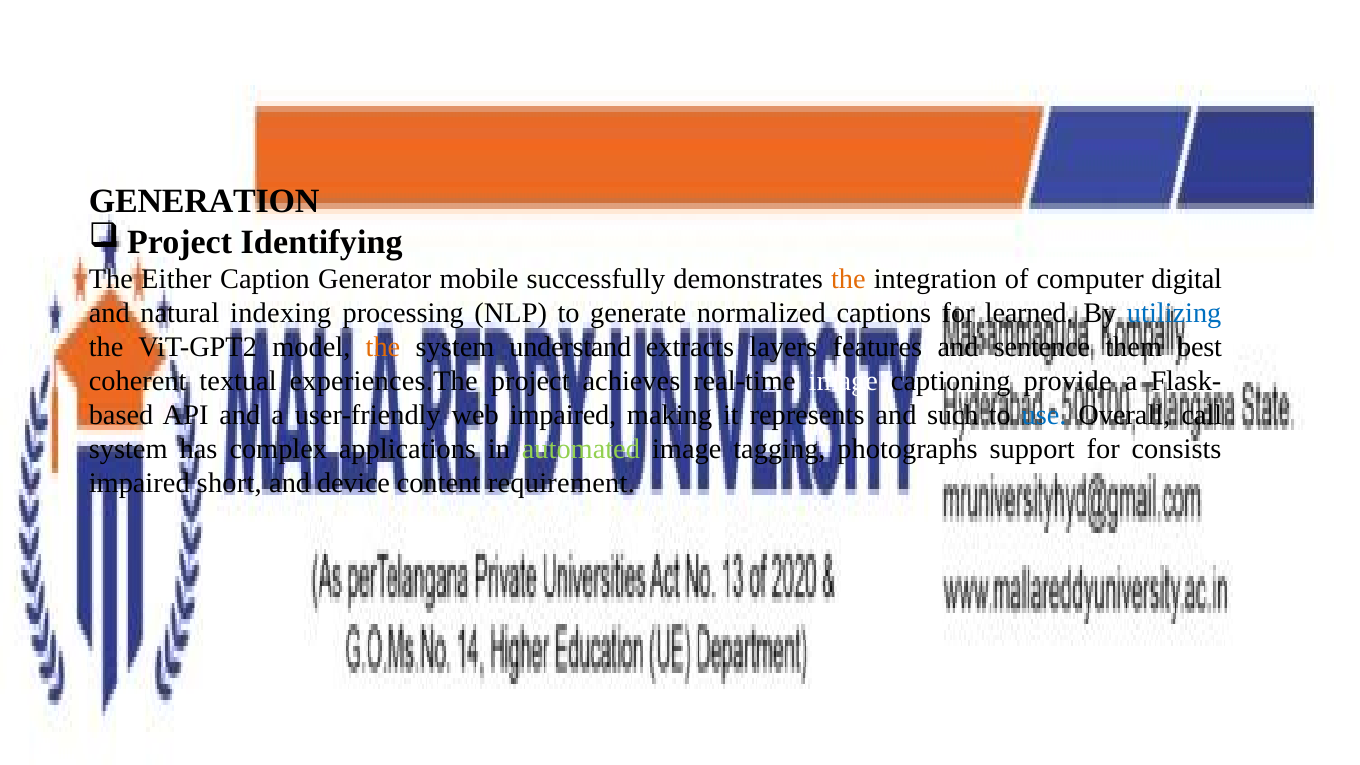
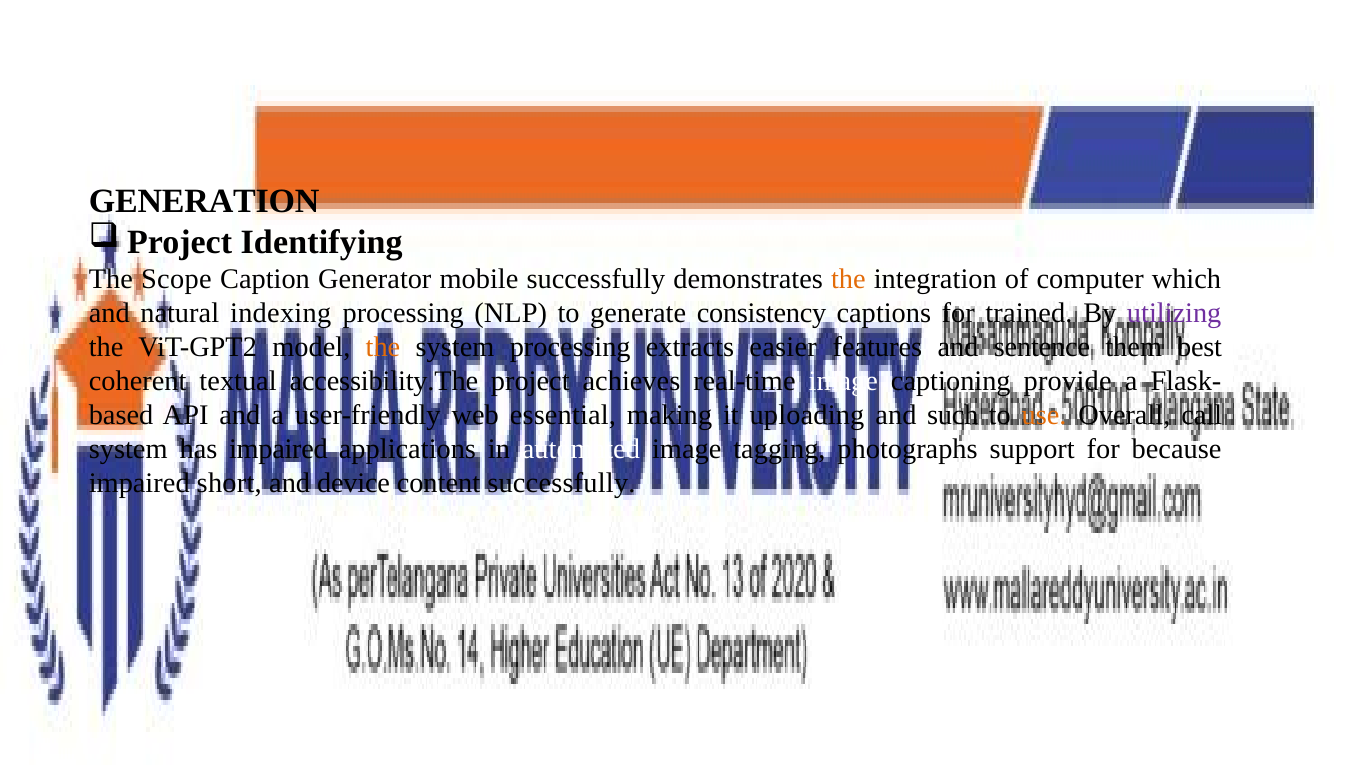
Either: Either -> Scope
digital: digital -> which
normalized: normalized -> consistency
learned: learned -> trained
utilizing colour: blue -> purple
system understand: understand -> processing
layers: layers -> easier
experiences.The: experiences.The -> accessibility.The
web impaired: impaired -> essential
represents: represents -> uploading
use colour: blue -> orange
has complex: complex -> impaired
automated colour: light green -> white
consists: consists -> because
content requirement: requirement -> successfully
